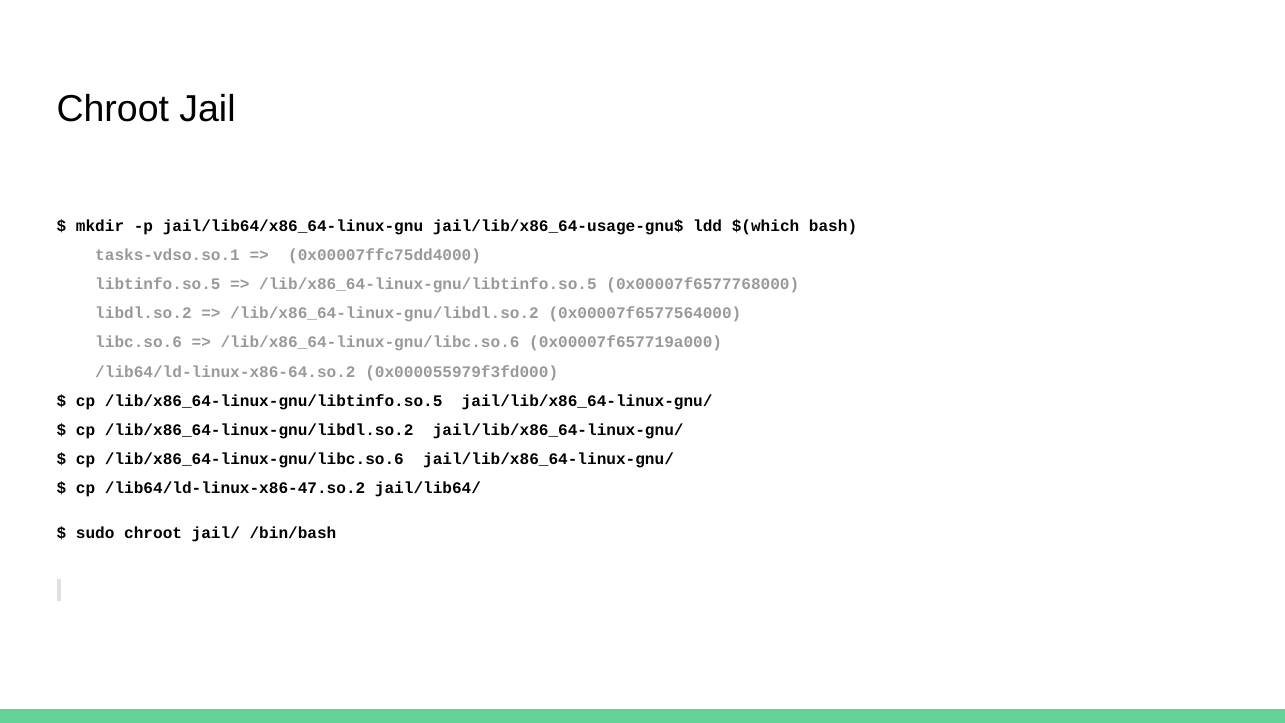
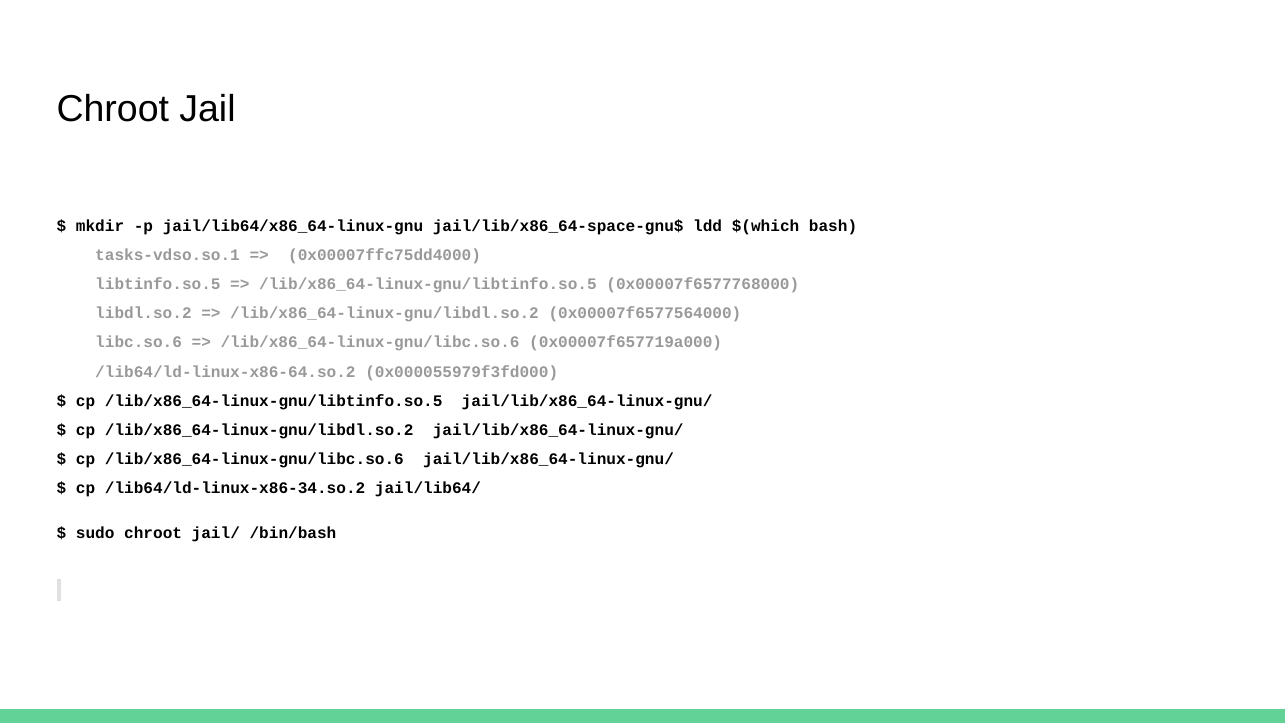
jail/lib/x86_64-usage-gnu$: jail/lib/x86_64-usage-gnu$ -> jail/lib/x86_64-space-gnu$
/lib64/ld-linux-x86-47.so.2: /lib64/ld-linux-x86-47.so.2 -> /lib64/ld-linux-x86-34.so.2
